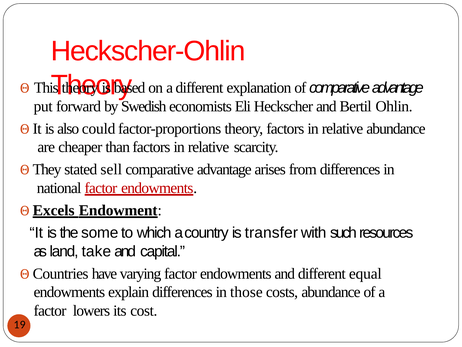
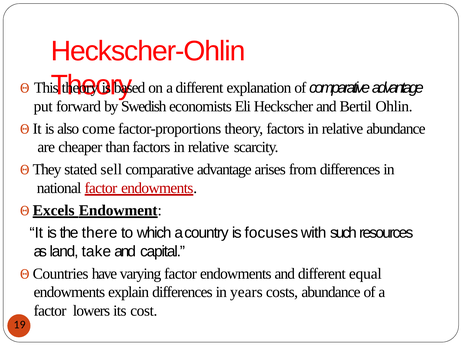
could: could -> come
some: some -> there
transfer: transfer -> focuses
those: those -> years
